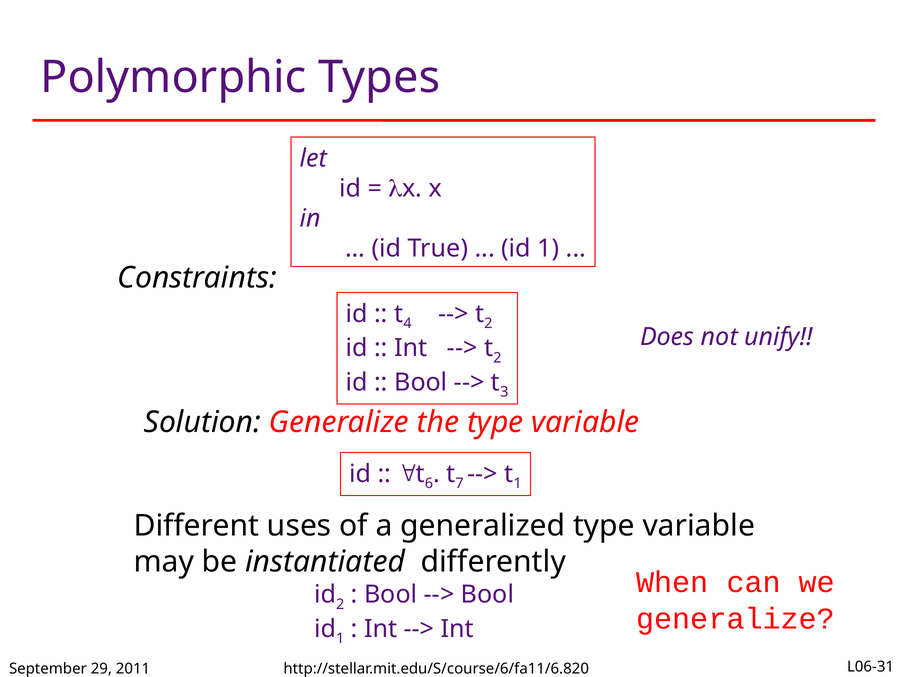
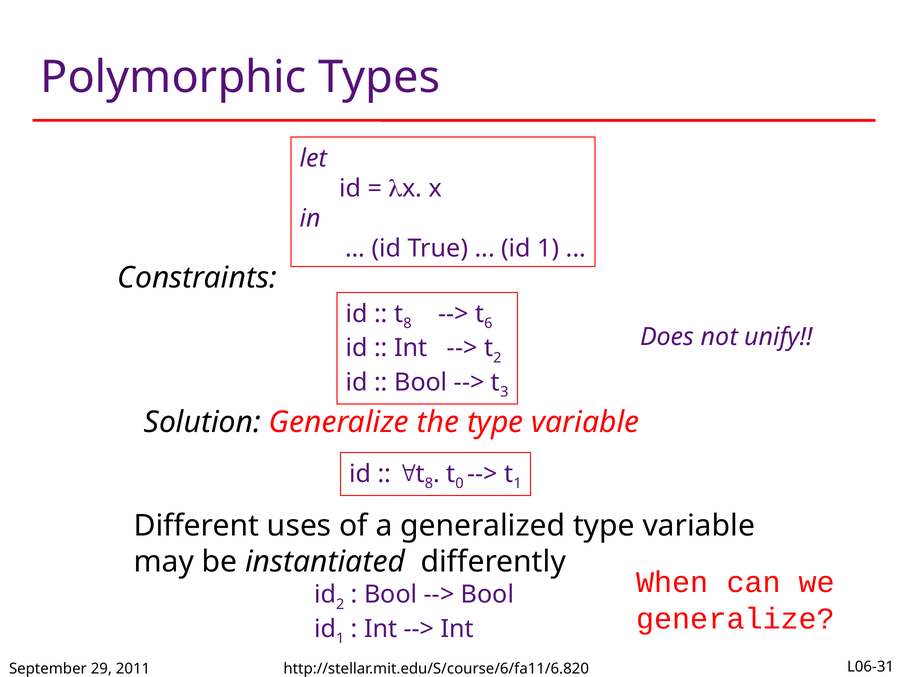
4 at (407, 324): 4 -> 8
2 at (488, 324): 2 -> 6
6 at (429, 484): 6 -> 8
7: 7 -> 0
